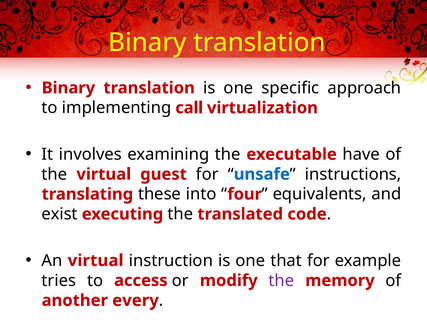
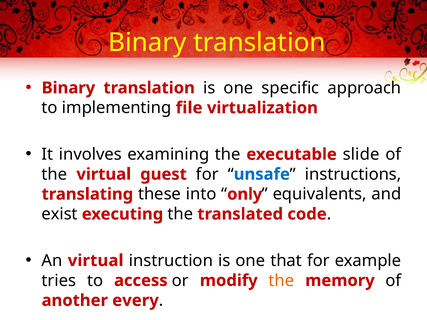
call: call -> file
have: have -> slide
four: four -> only
the at (281, 281) colour: purple -> orange
